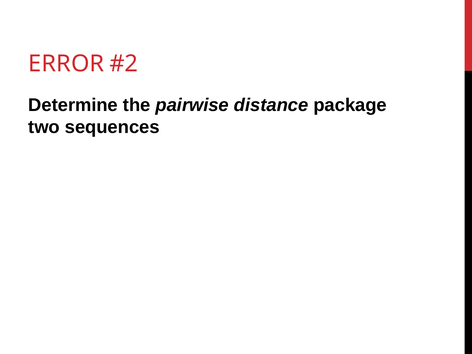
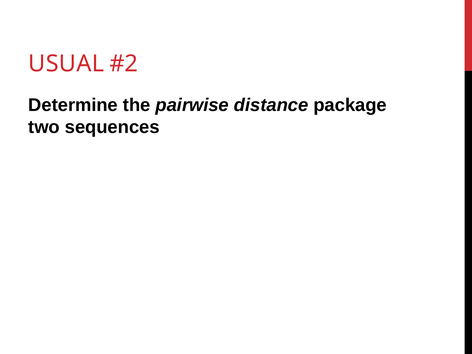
ERROR: ERROR -> USUAL
